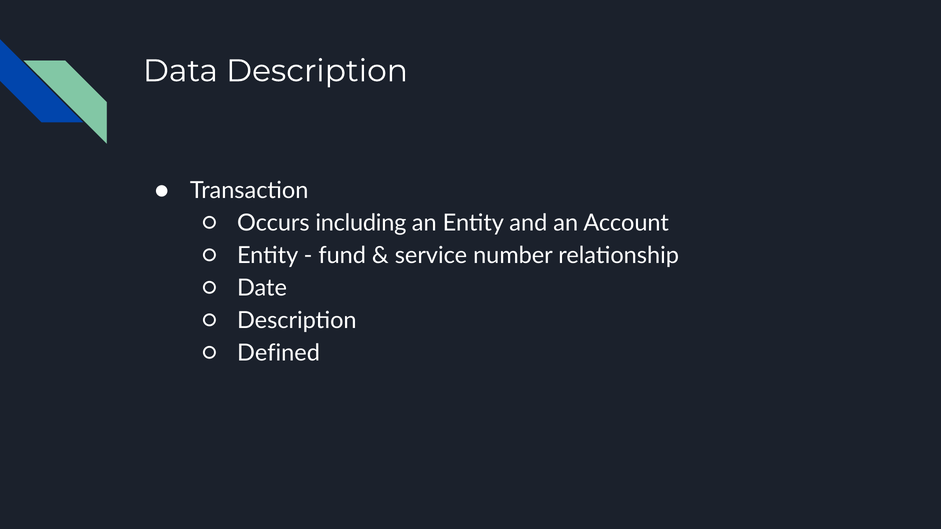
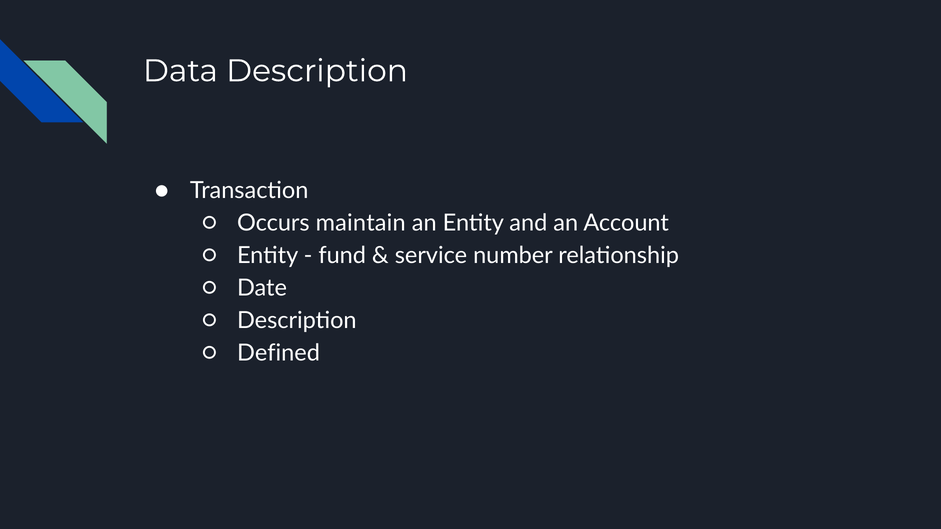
including: including -> maintain
